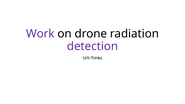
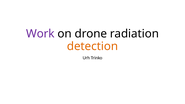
detection colour: purple -> orange
